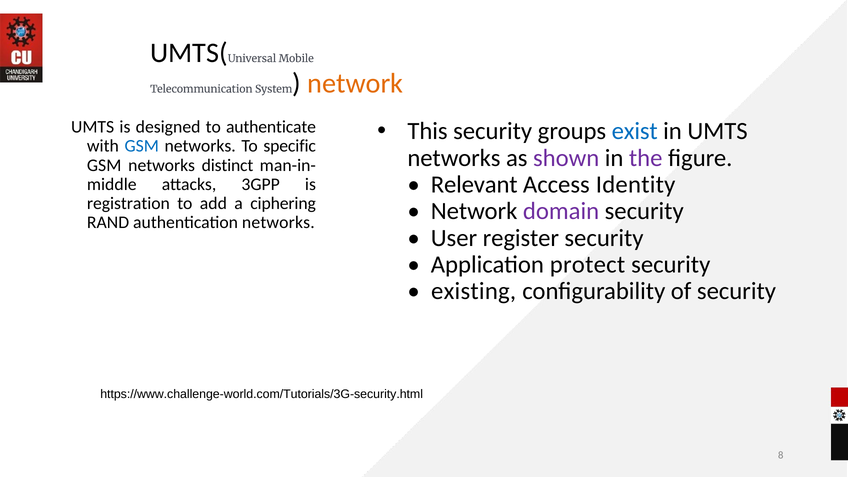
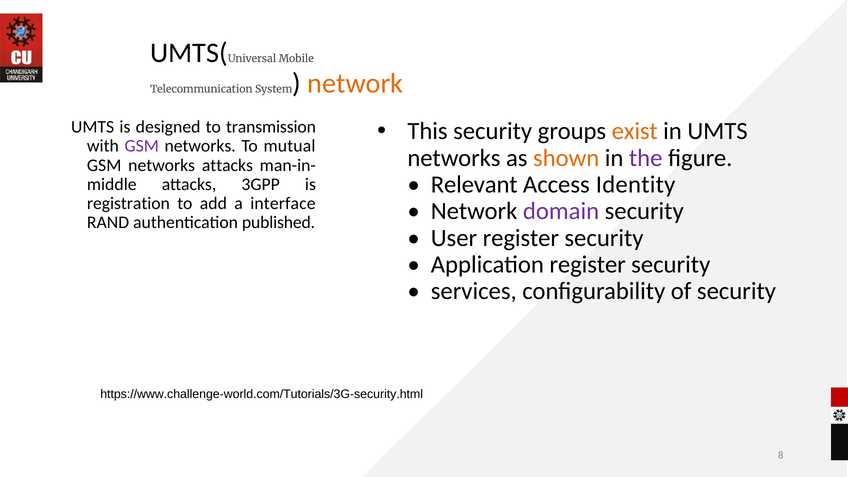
exist colour: blue -> orange
authenticate: authenticate -> transmission
GSM at (142, 146) colour: blue -> purple
specific: specific -> mutual
shown colour: purple -> orange
networks distinct: distinct -> attacks
ciphering: ciphering -> interface
authentication networks: networks -> published
Application protect: protect -> register
existing: existing -> services
